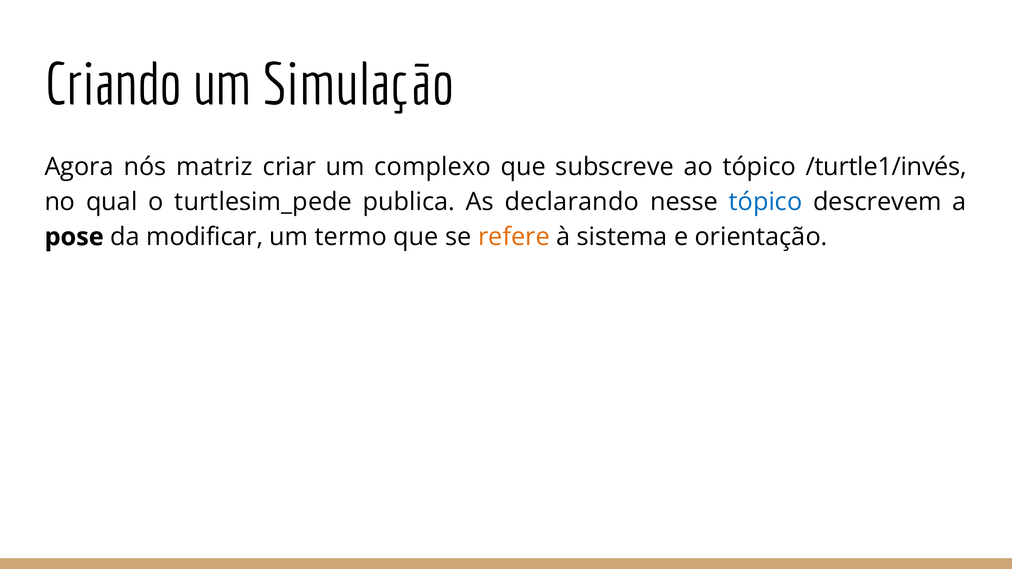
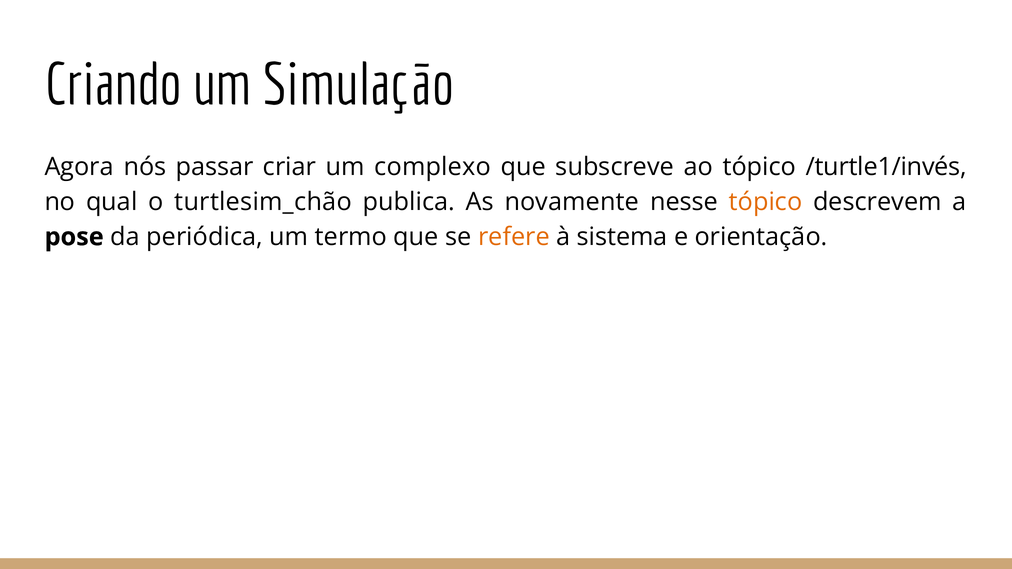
matriz: matriz -> passar
turtlesim_pede: turtlesim_pede -> turtlesim_chão
declarando: declarando -> novamente
tópico at (766, 202) colour: blue -> orange
modificar: modificar -> periódica
